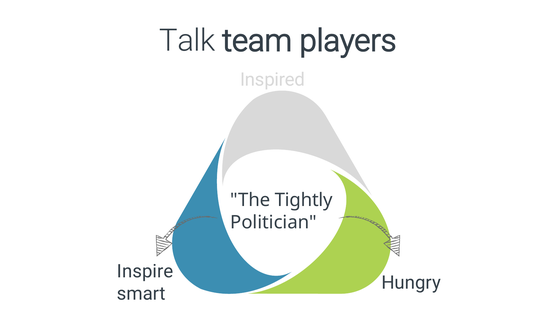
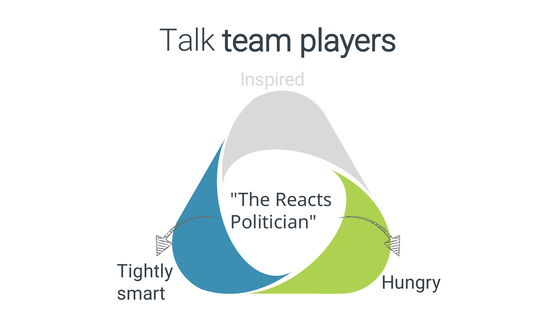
Tightly: Tightly -> Reacts
Inspire: Inspire -> Tightly
